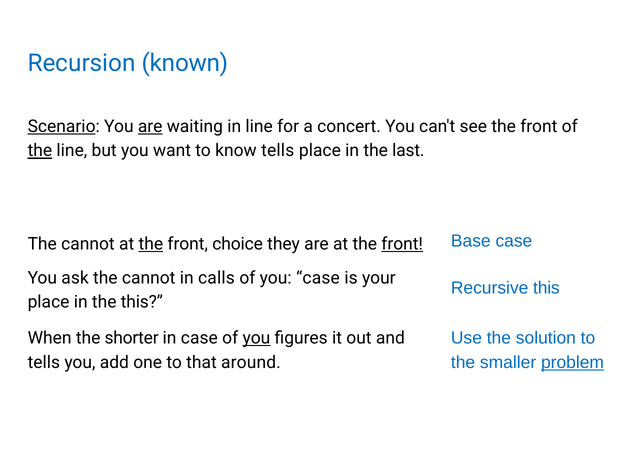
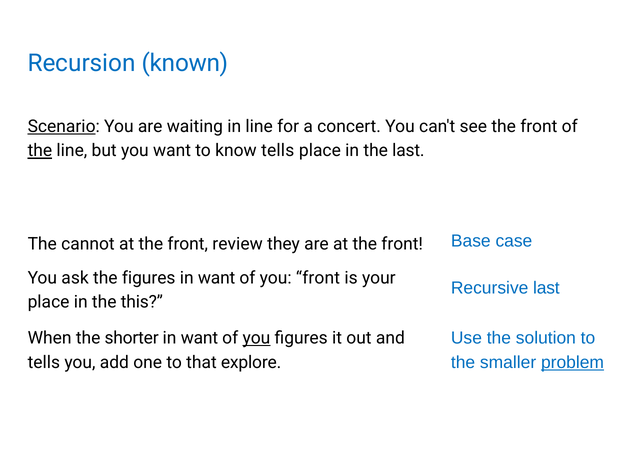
are at (150, 126) underline: present -> none
the at (151, 244) underline: present -> none
choice: choice -> review
front at (402, 244) underline: present -> none
ask the cannot: cannot -> figures
calls at (216, 277): calls -> want
you case: case -> front
Recursive this: this -> last
case at (199, 338): case -> want
around: around -> explore
